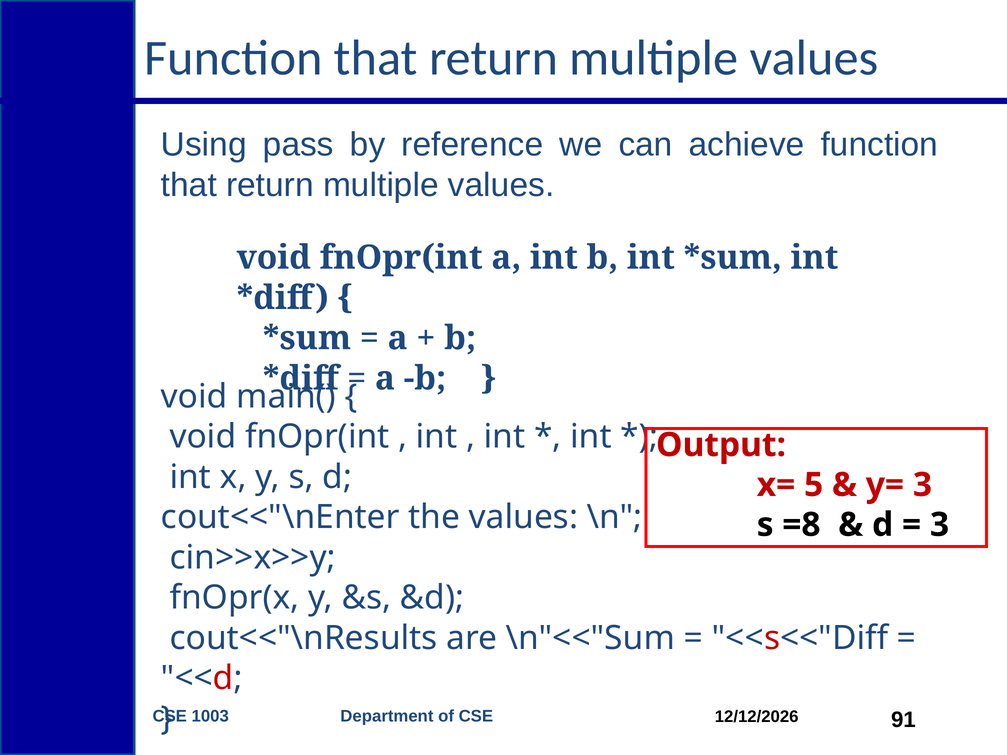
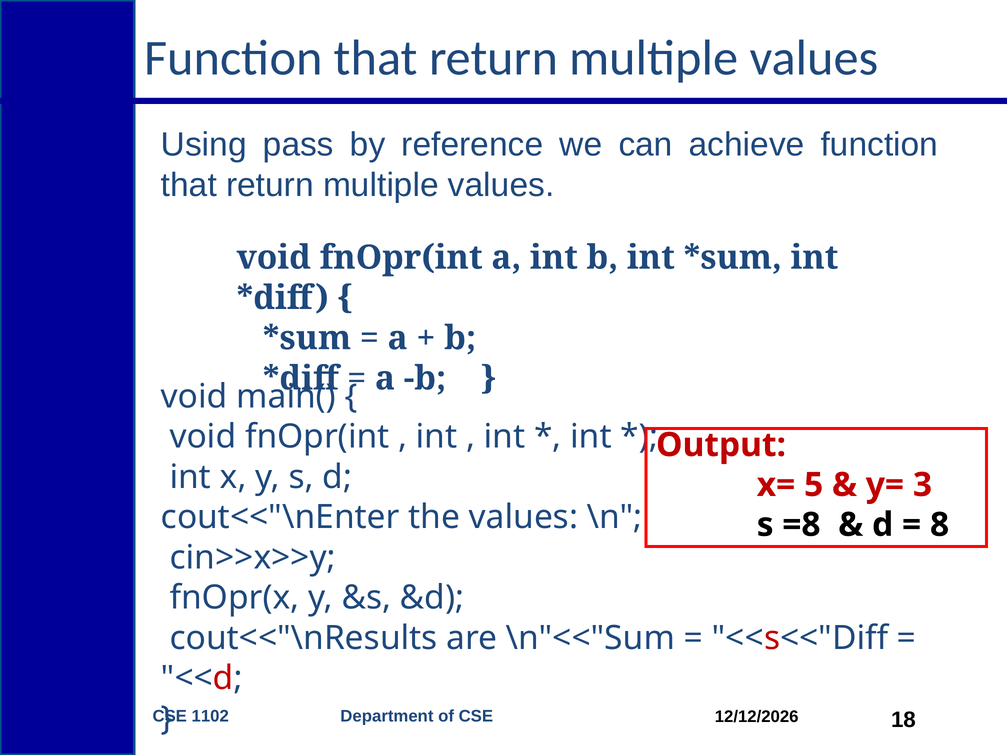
3 at (940, 525): 3 -> 8
1003: 1003 -> 1102
91: 91 -> 18
